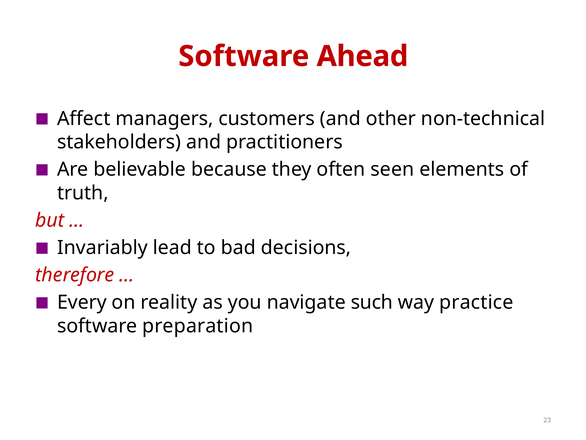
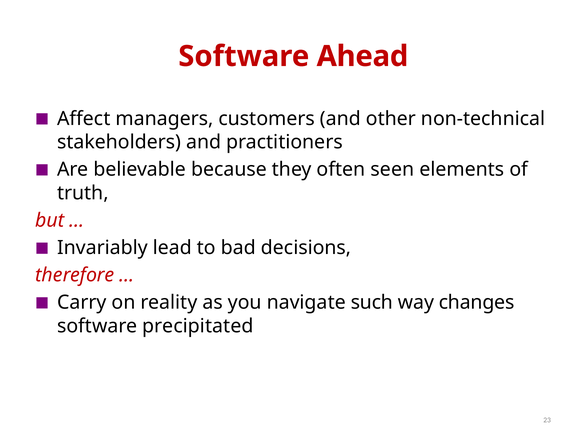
Every: Every -> Carry
practice: practice -> changes
preparation: preparation -> precipitated
